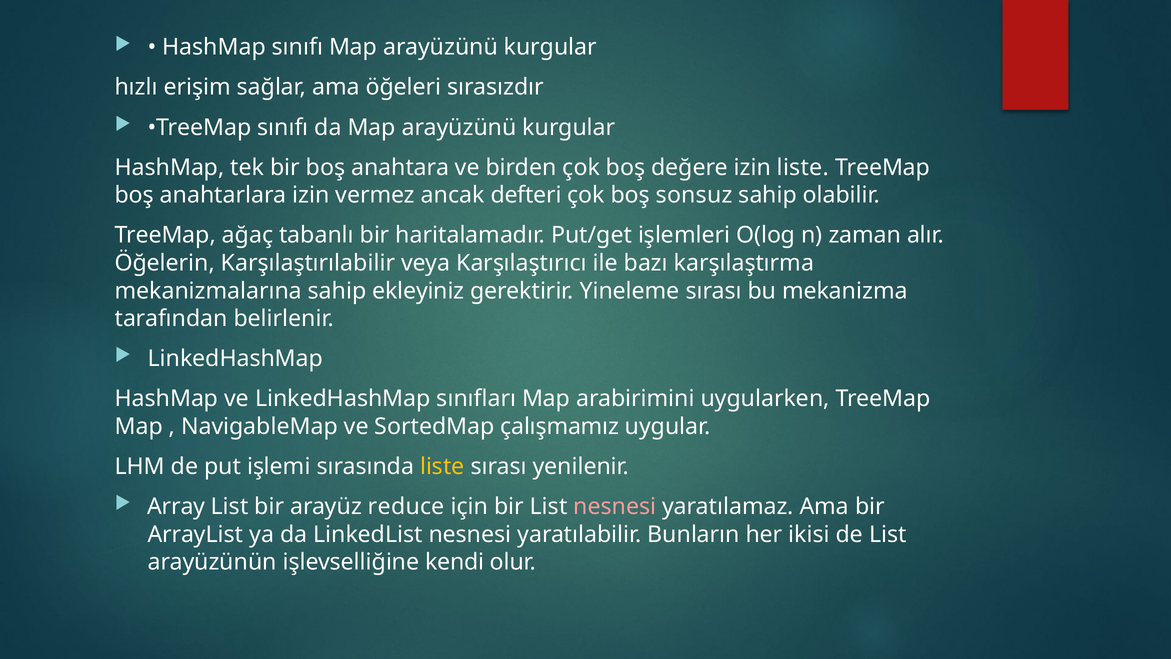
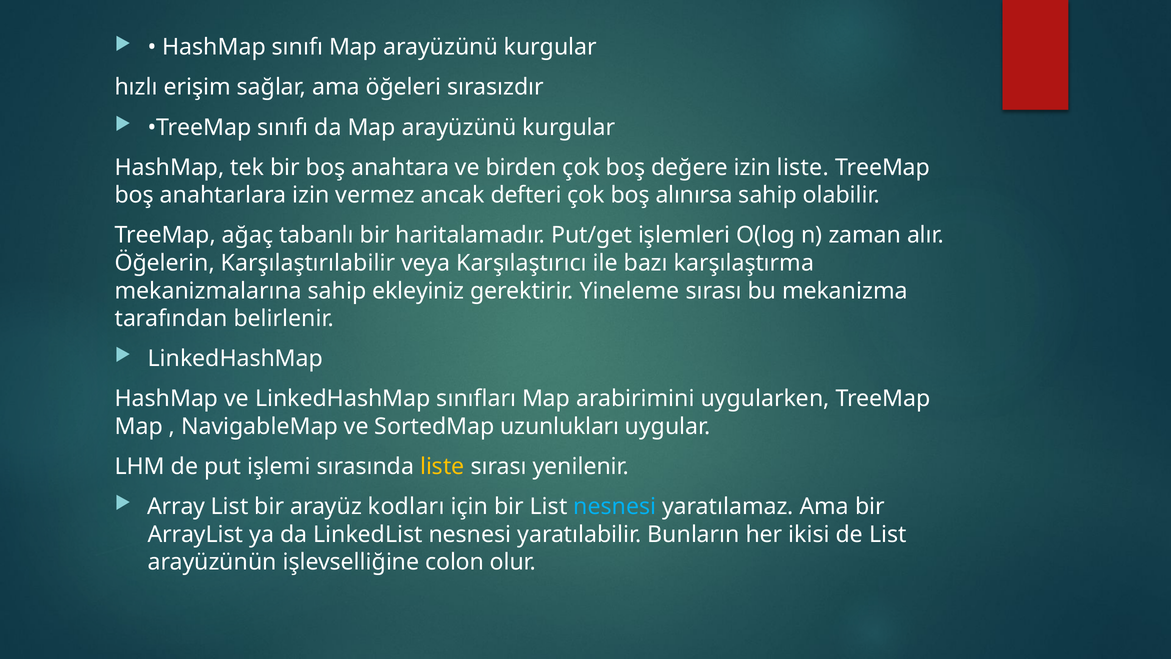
sonsuz: sonsuz -> alınırsa
çalışmamız: çalışmamız -> uzunlukları
reduce: reduce -> kodları
nesnesi at (615, 506) colour: pink -> light blue
kendi: kendi -> colon
